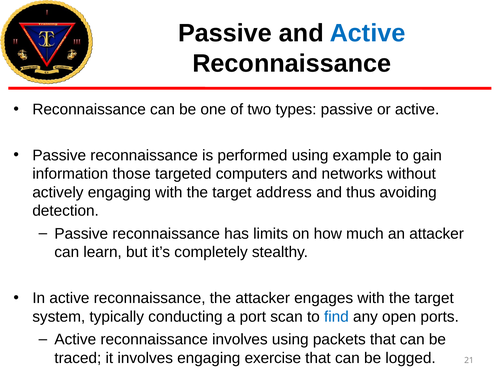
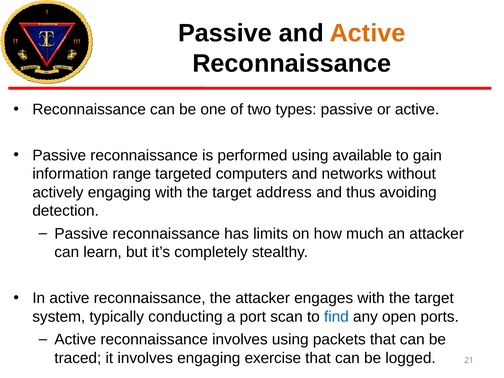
Active at (368, 33) colour: blue -> orange
example: example -> available
those: those -> range
